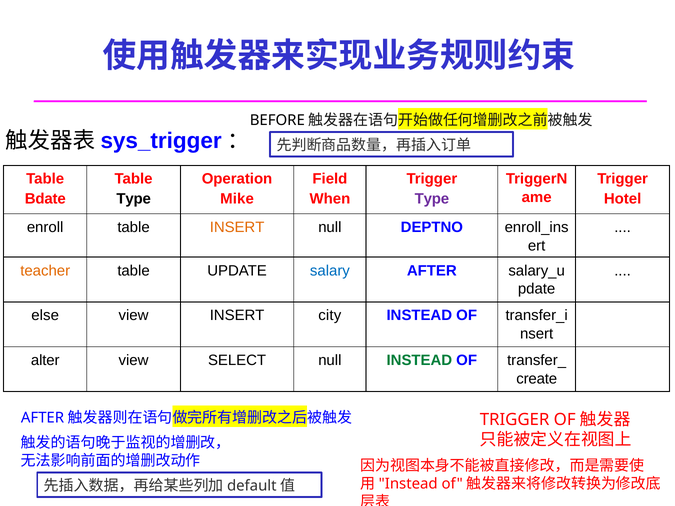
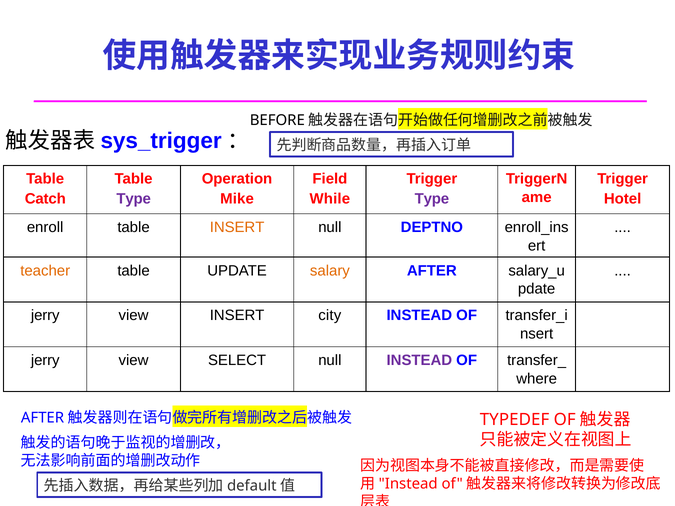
Bdate: Bdate -> Catch
Type at (134, 199) colour: black -> purple
When: When -> While
salary colour: blue -> orange
else at (45, 316): else -> jerry
alter at (45, 360): alter -> jerry
INSTEAD at (419, 360) colour: green -> purple
create: create -> where
TRIGGER at (515, 420): TRIGGER -> TYPEDEF
